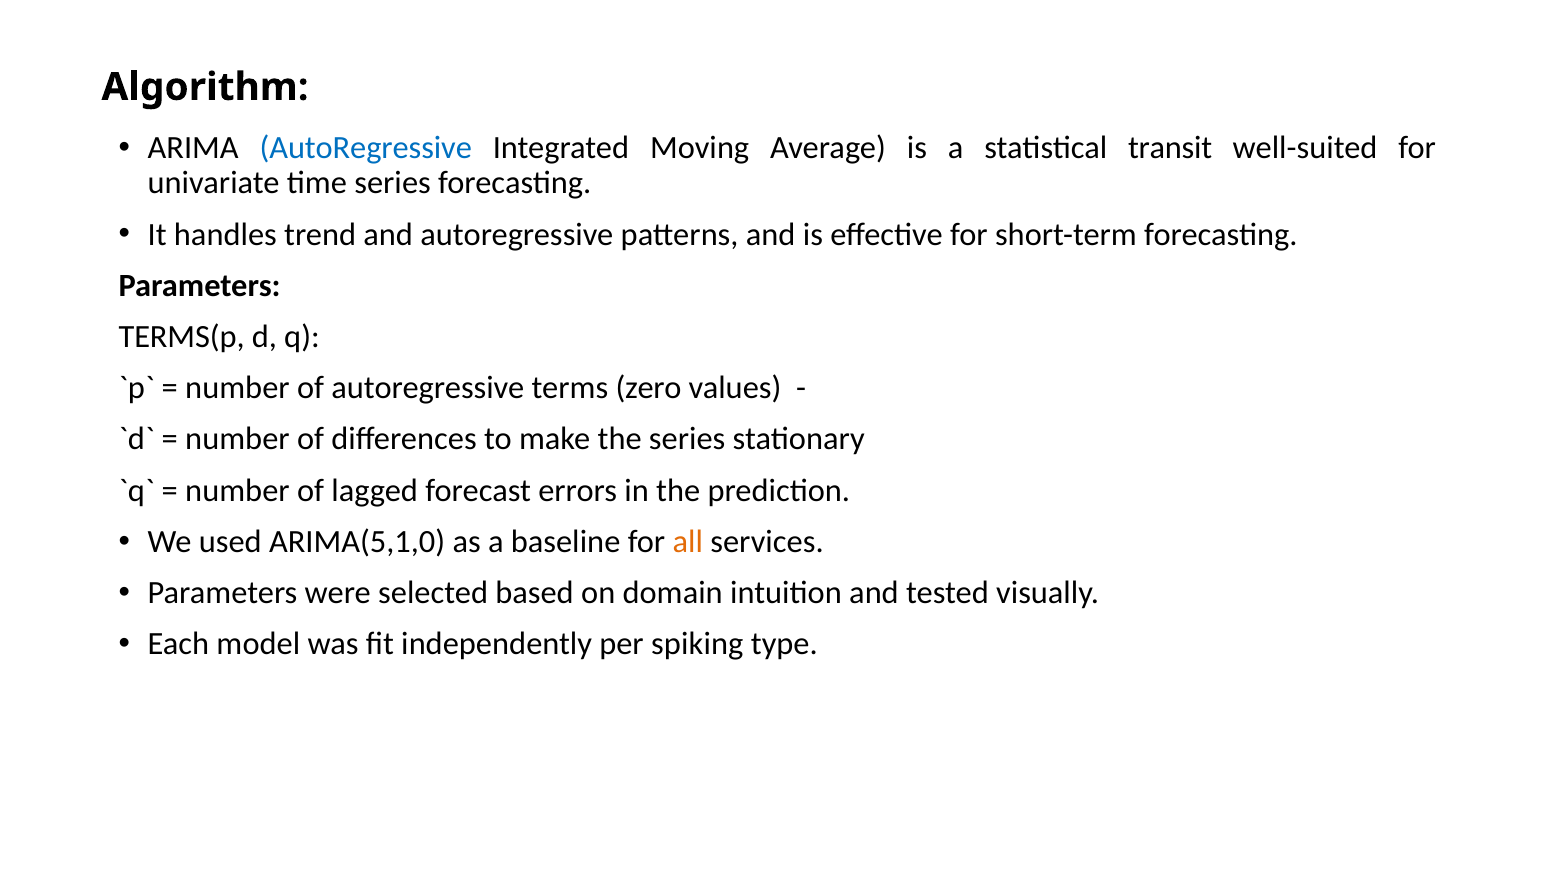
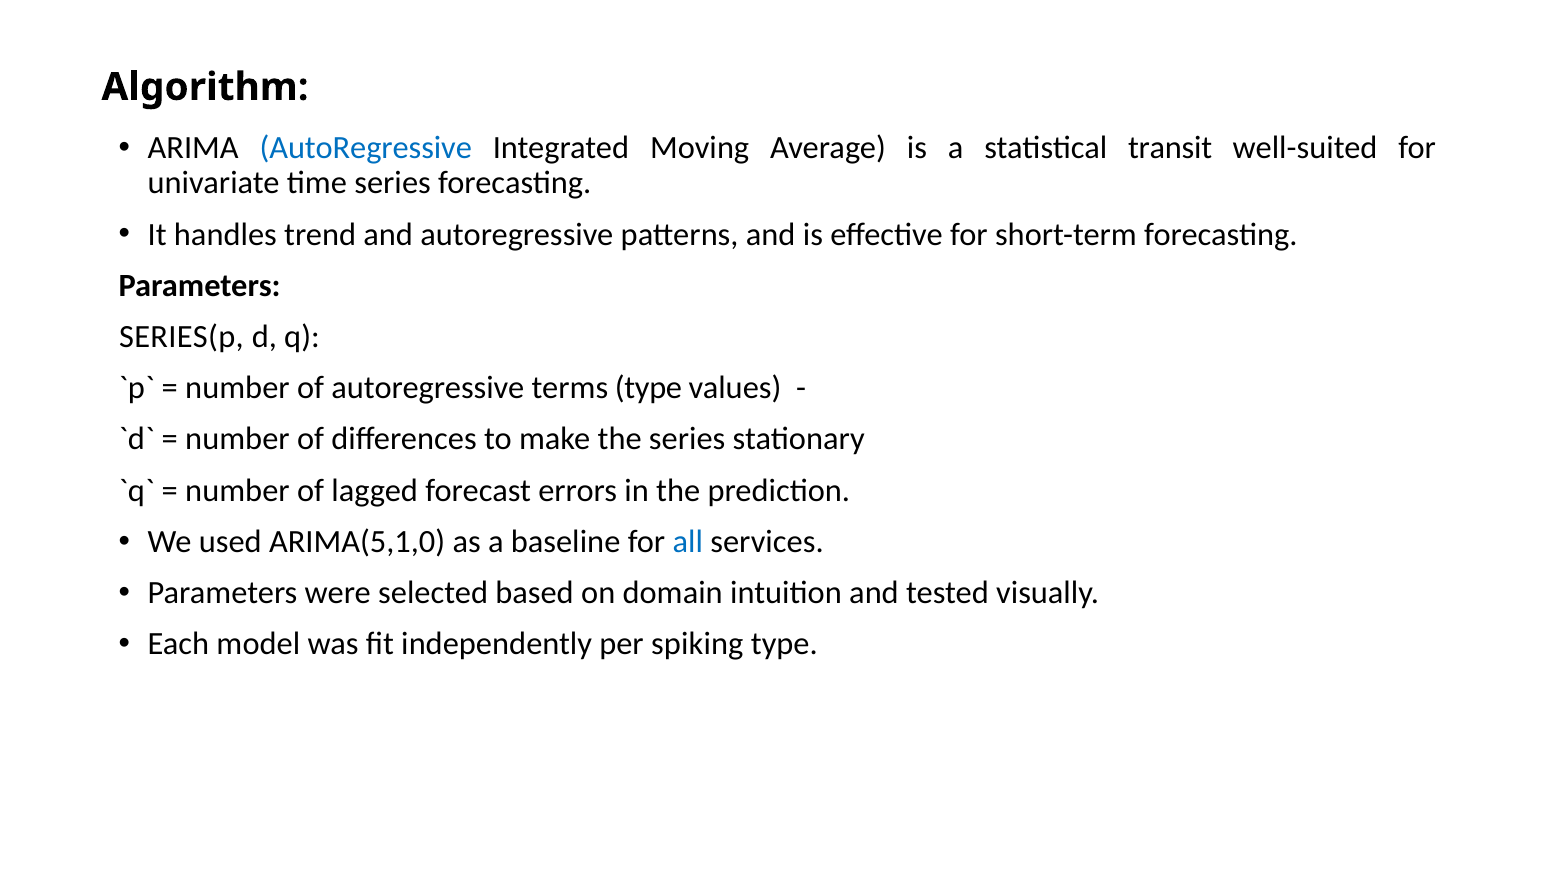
TERMS(p: TERMS(p -> SERIES(p
terms zero: zero -> type
all colour: orange -> blue
